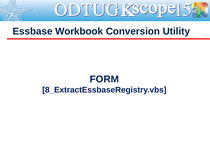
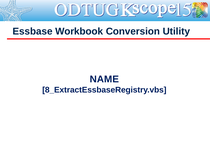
FORM: FORM -> NAME
